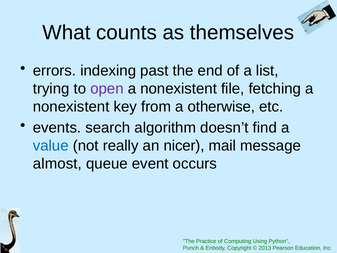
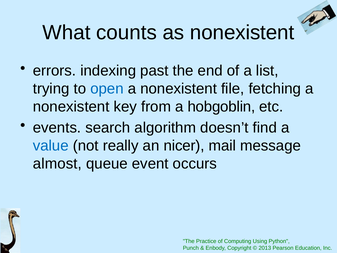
as themselves: themselves -> nonexistent
open colour: purple -> blue
otherwise: otherwise -> hobgoblin
